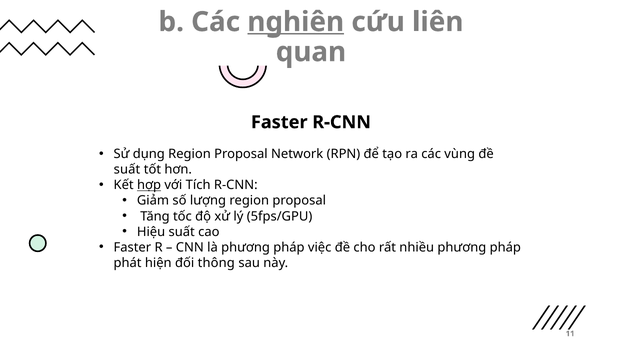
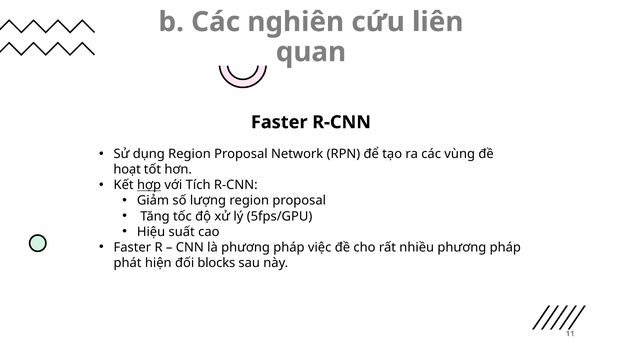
nghiên underline: present -> none
suất at (127, 169): suất -> hoạt
thông: thông -> blocks
